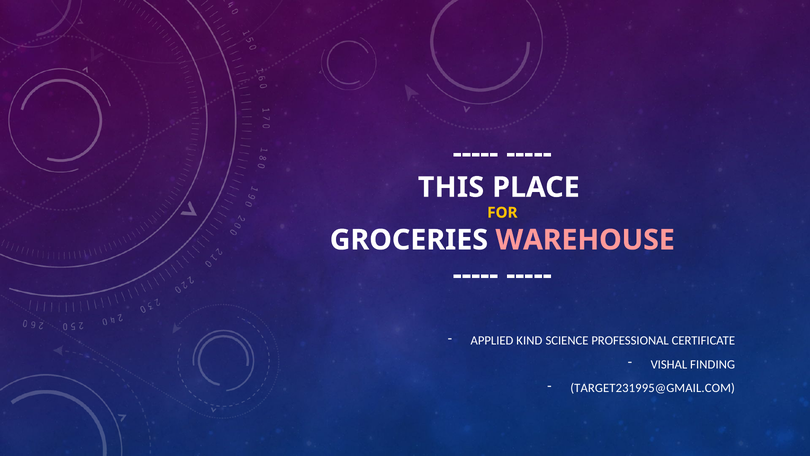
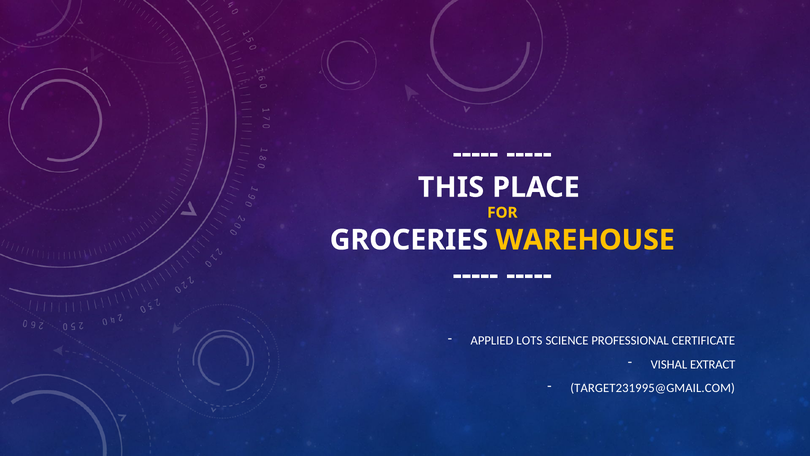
WAREHOUSE colour: pink -> yellow
KIND: KIND -> LOTS
FINDING: FINDING -> EXTRACT
